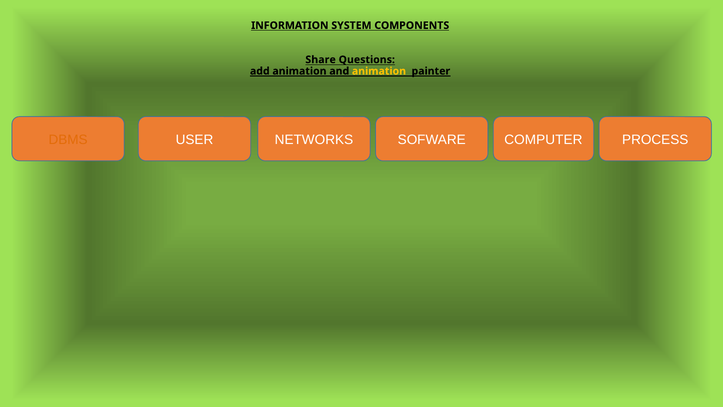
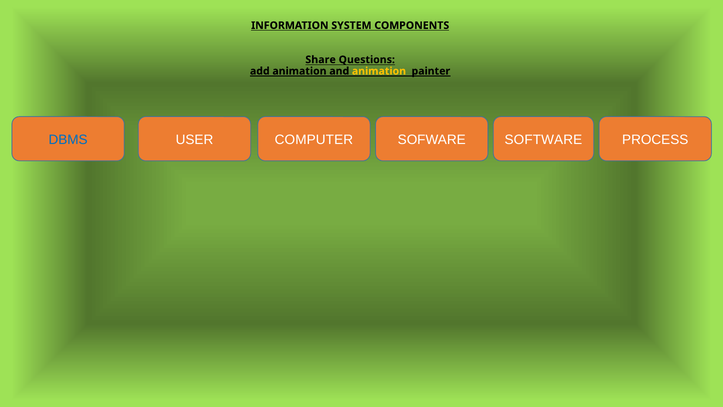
DBMS colour: orange -> blue
NETWORKS: NETWORKS -> COMPUTER
COMPUTER: COMPUTER -> SOFTWARE
